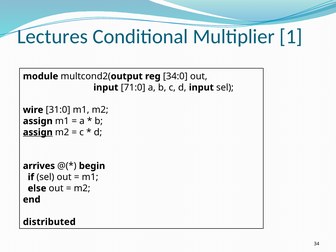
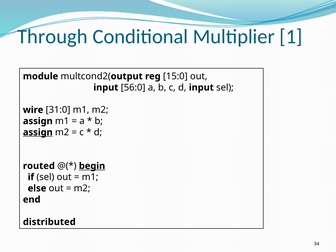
Lectures: Lectures -> Through
34:0: 34:0 -> 15:0
71:0: 71:0 -> 56:0
arrives: arrives -> routed
begin underline: none -> present
